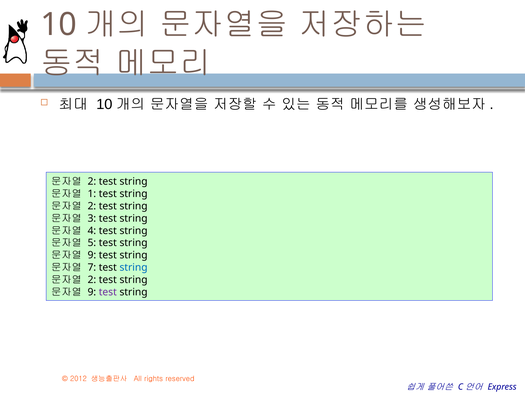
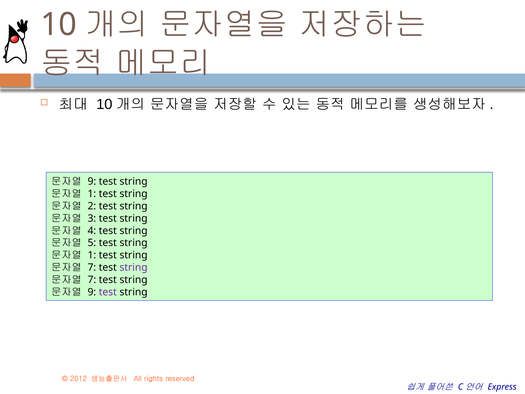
2 at (92, 181): 2 -> 9
9 at (92, 255): 9 -> 1
string at (134, 267) colour: blue -> purple
2 at (92, 280): 2 -> 7
